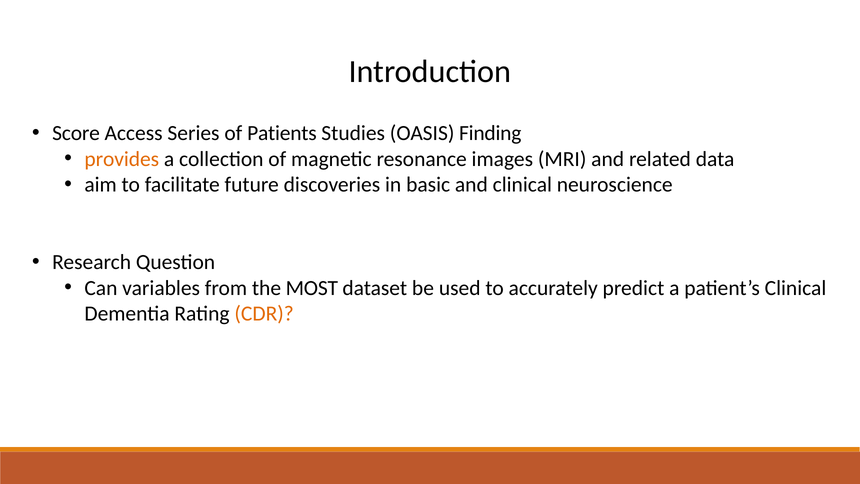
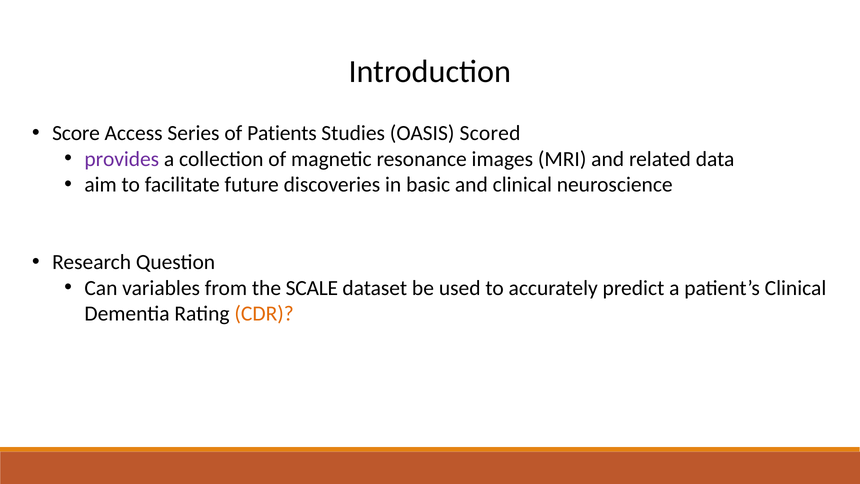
Finding: Finding -> Scored
provides colour: orange -> purple
MOST: MOST -> SCALE
